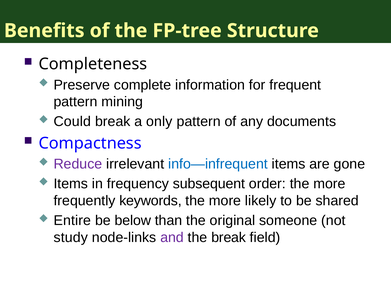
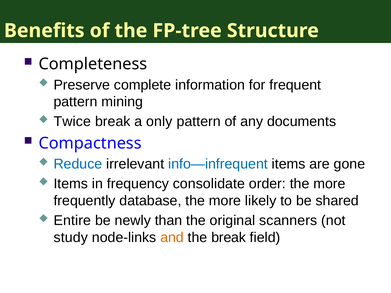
Could: Could -> Twice
Reduce colour: purple -> blue
subsequent: subsequent -> consolidate
keywords: keywords -> database
below: below -> newly
someone: someone -> scanners
and colour: purple -> orange
